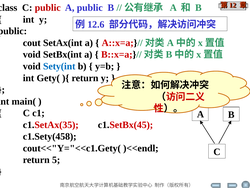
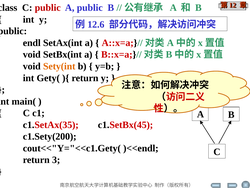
cout: cout -> endl
Sety(int colour: blue -> orange
c1.Sety(458: c1.Sety(458 -> c1.Sety(200
5: 5 -> 3
